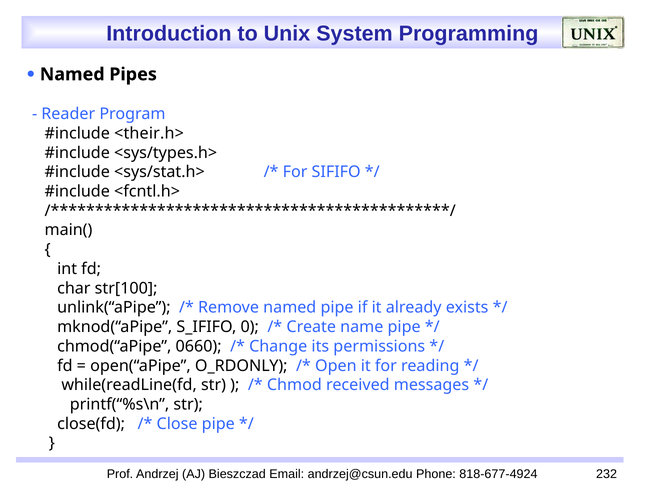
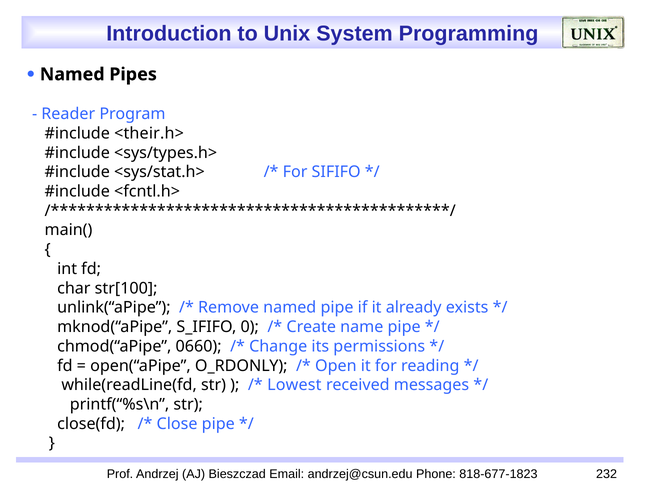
Chmod: Chmod -> Lowest
818-677-4924: 818-677-4924 -> 818-677-1823
